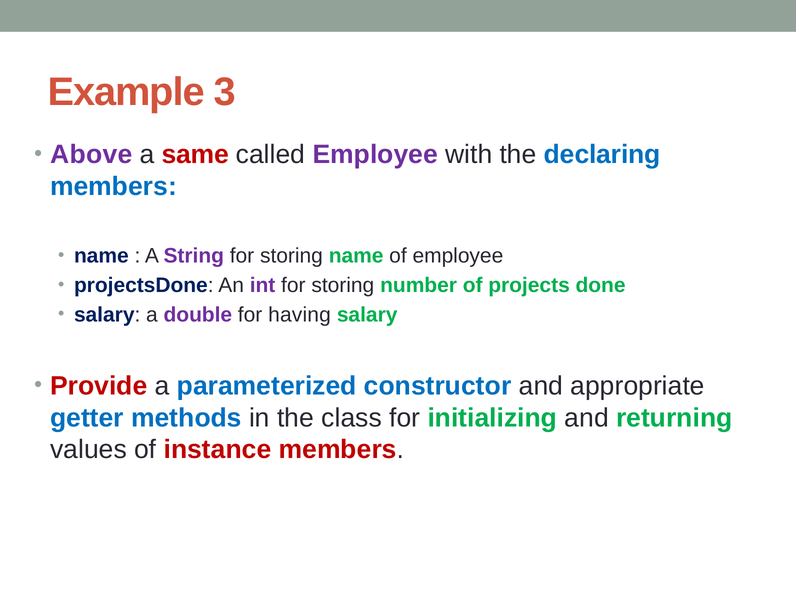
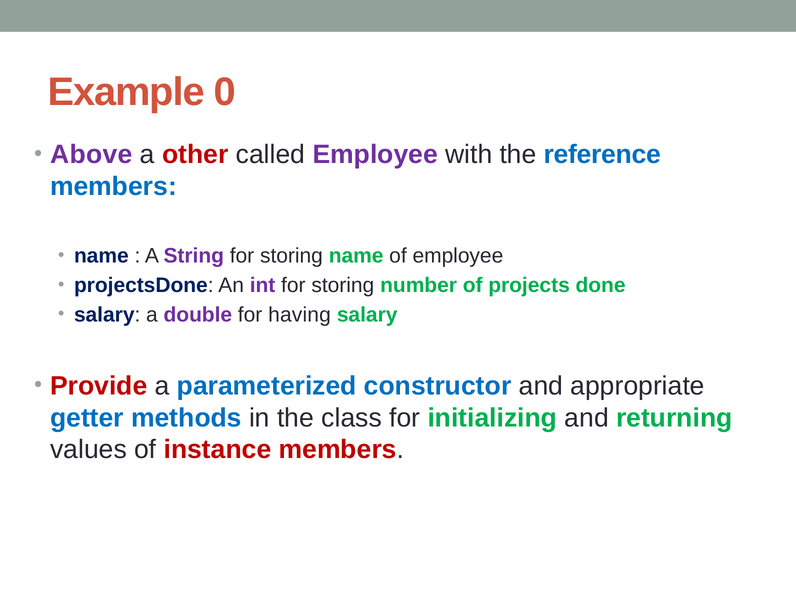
3: 3 -> 0
same: same -> other
declaring: declaring -> reference
